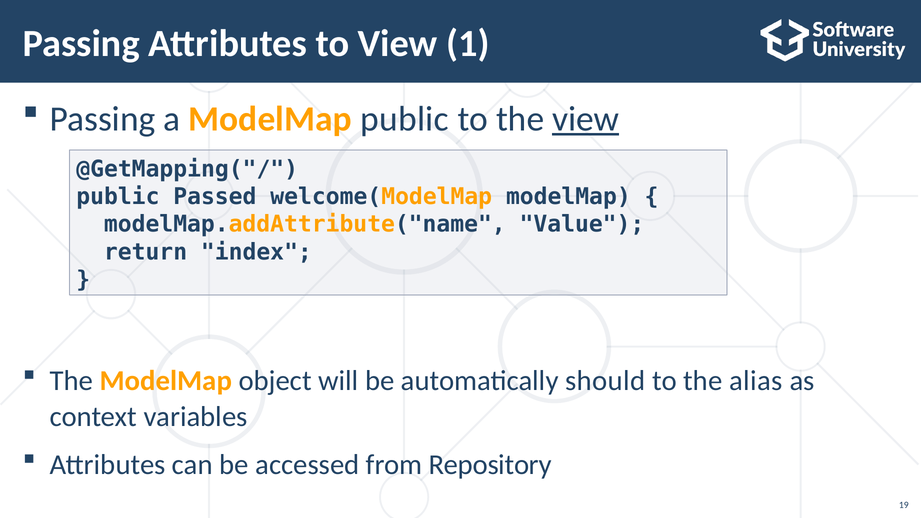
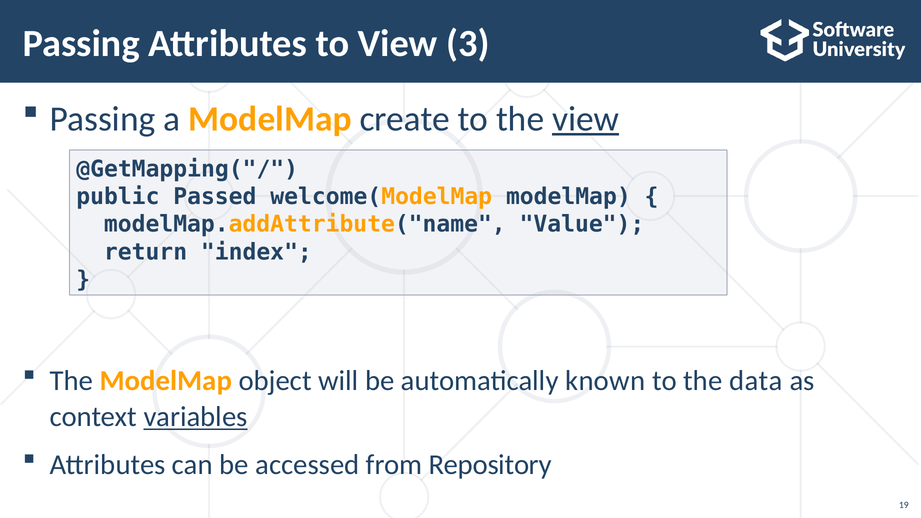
1: 1 -> 3
ModelMap public: public -> create
should: should -> known
alias: alias -> data
variables underline: none -> present
